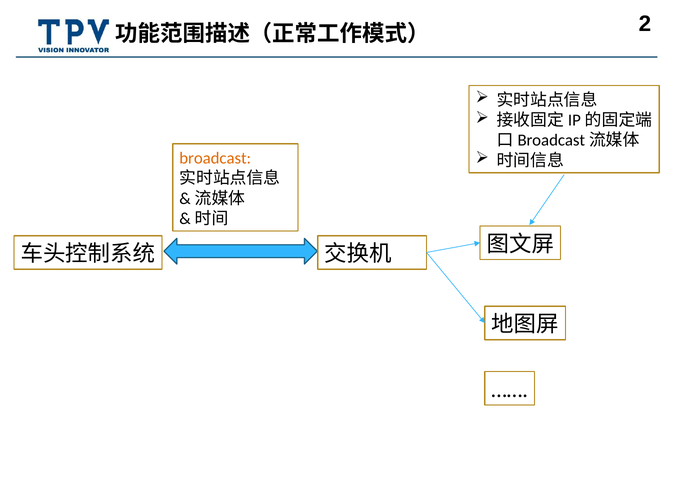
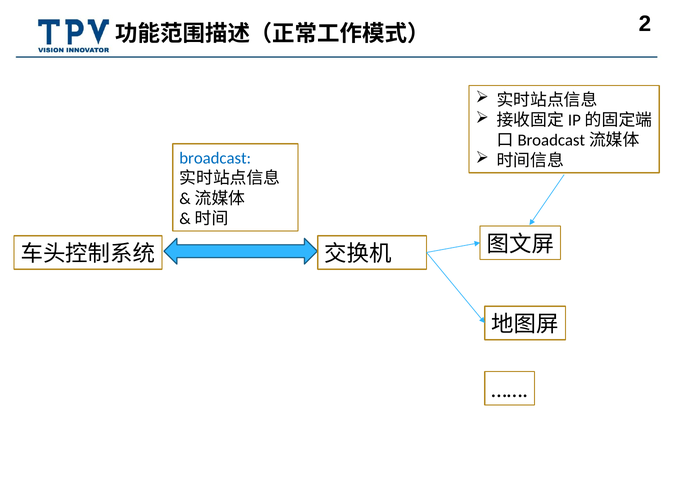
broadcast colour: orange -> blue
